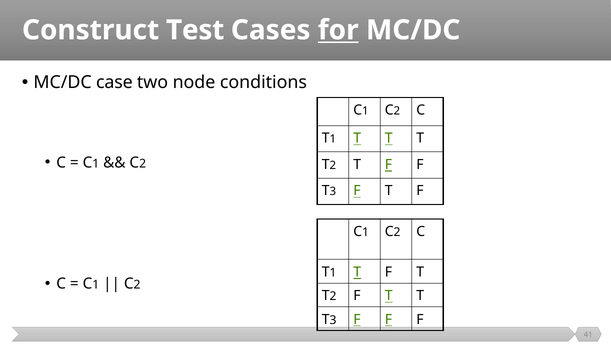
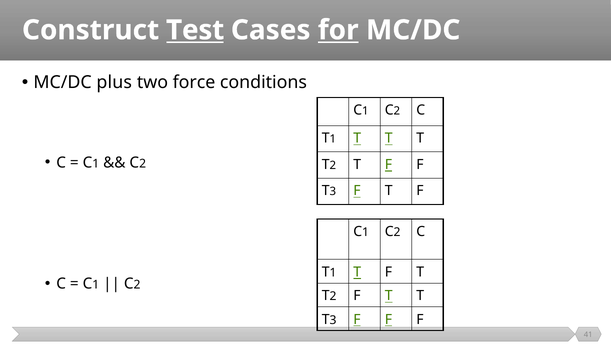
Test underline: none -> present
case: case -> plus
node: node -> force
